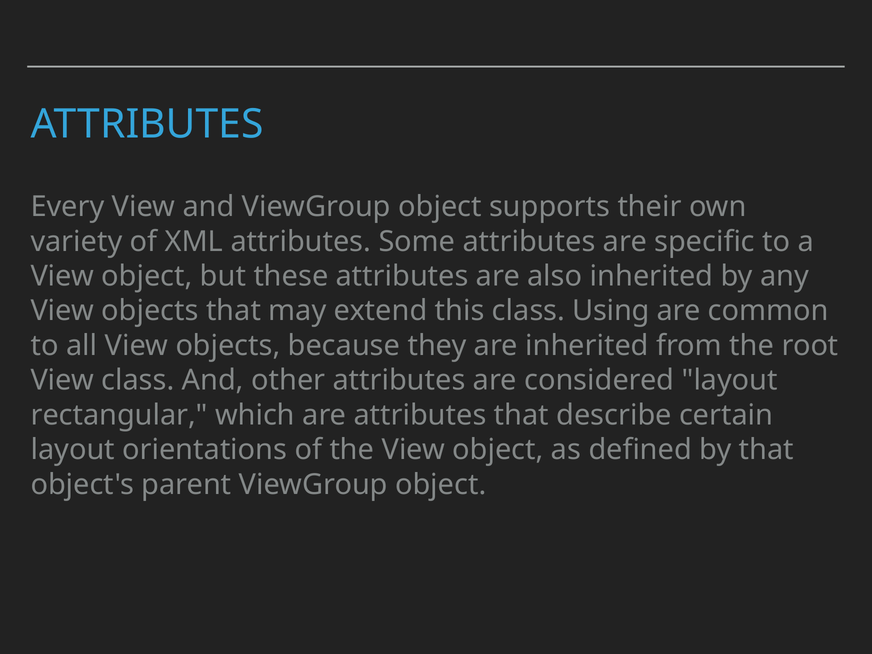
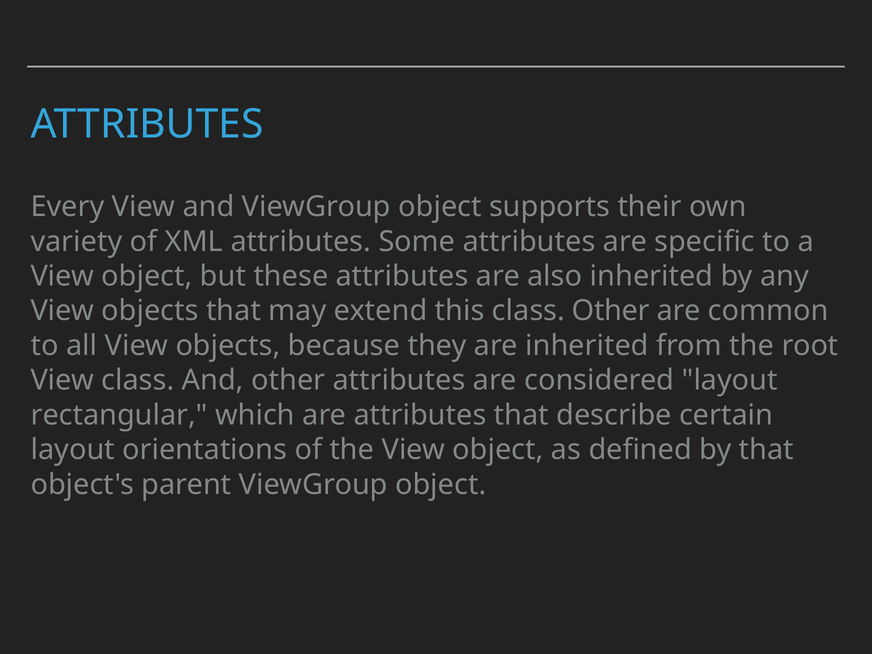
class Using: Using -> Other
